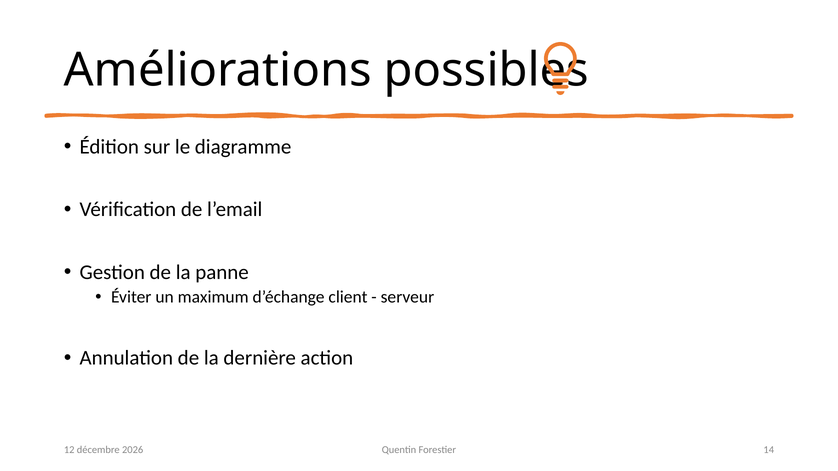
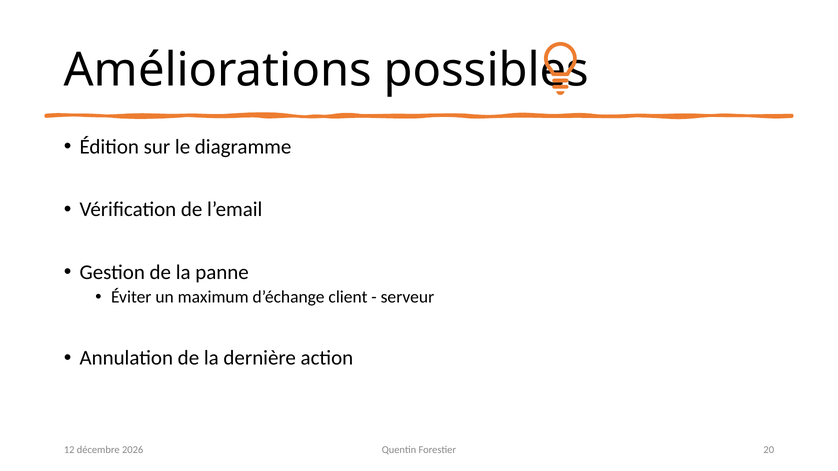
14: 14 -> 20
